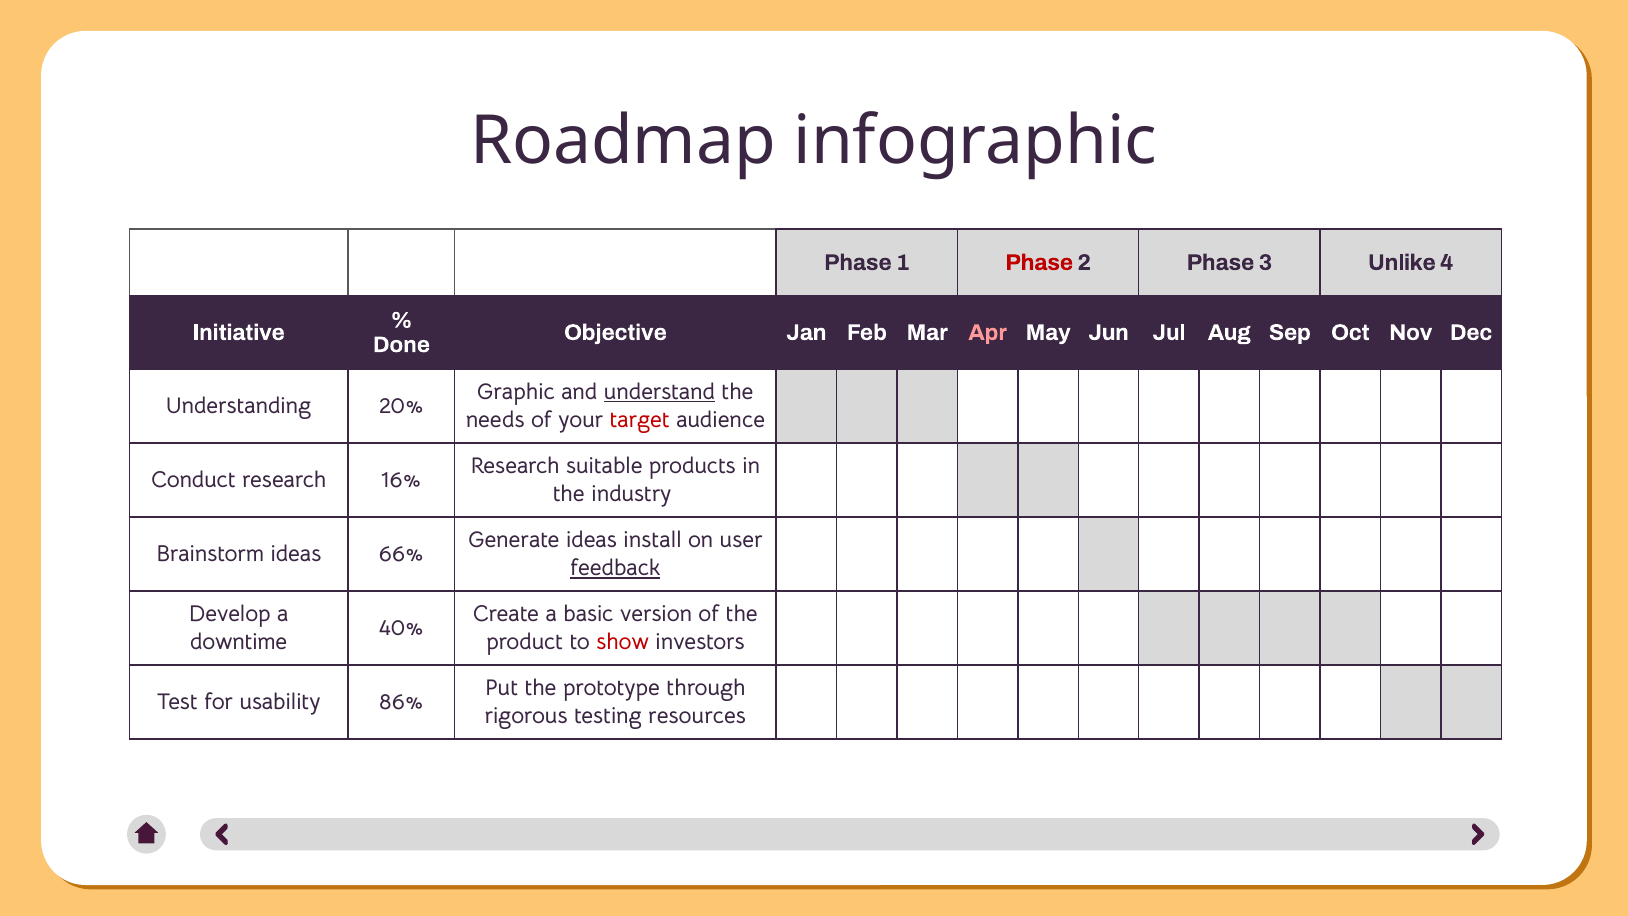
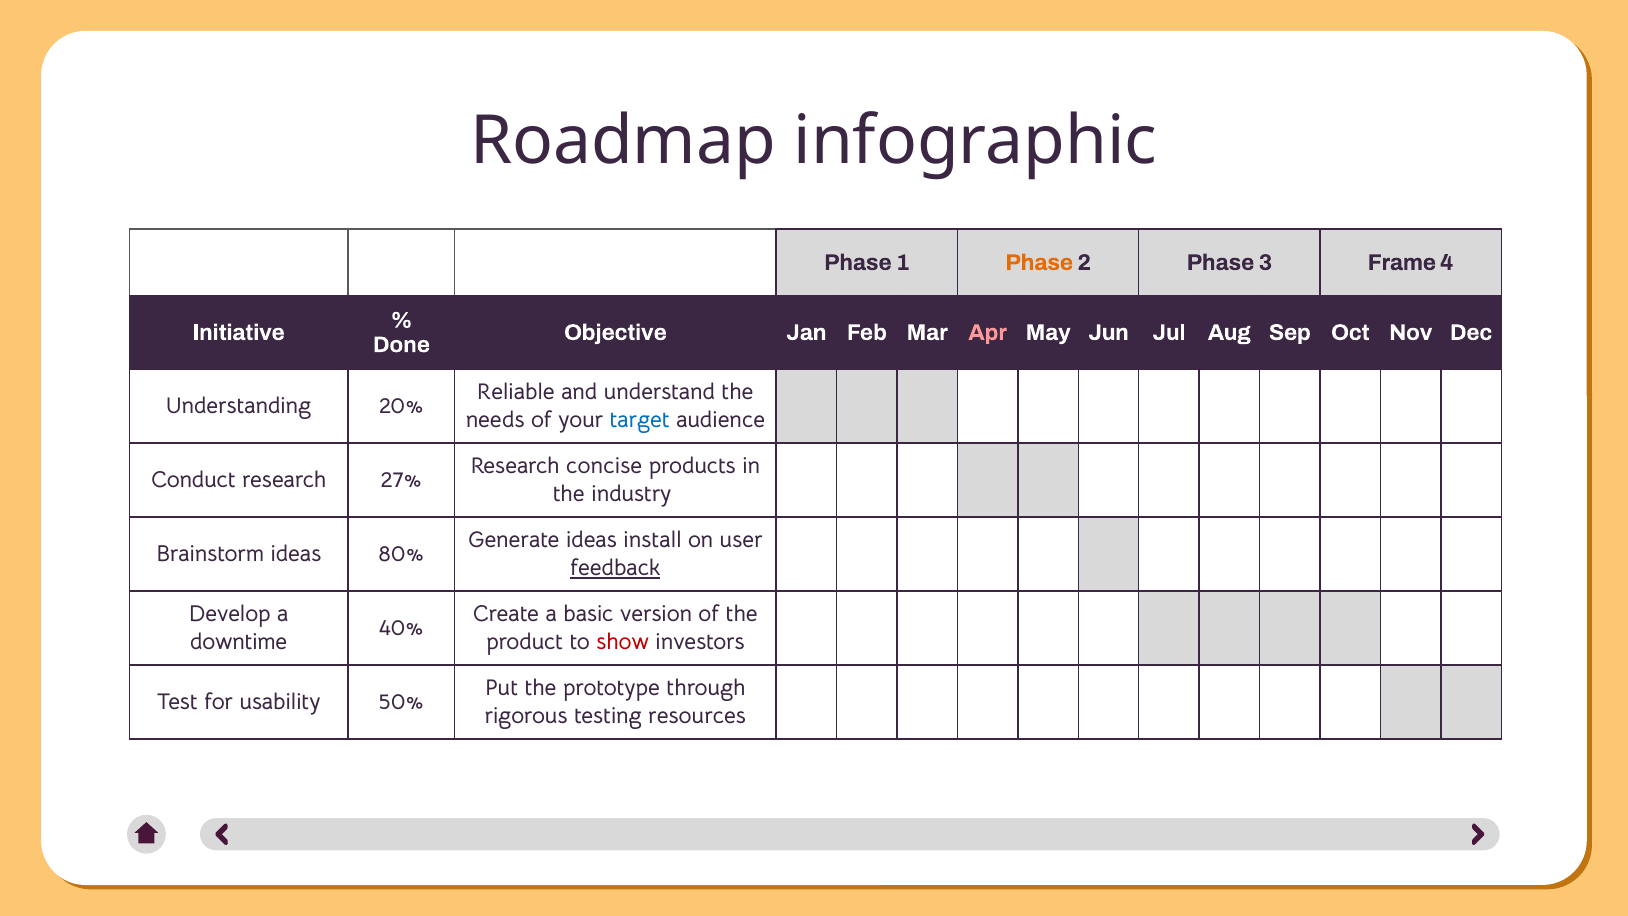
Phase at (1039, 262) colour: red -> orange
Unlike: Unlike -> Frame
Graphic: Graphic -> Reliable
understand underline: present -> none
target colour: red -> blue
suitable: suitable -> concise
16%: 16% -> 27%
66%: 66% -> 80%
86%: 86% -> 50%
